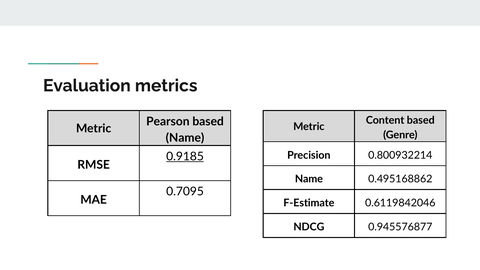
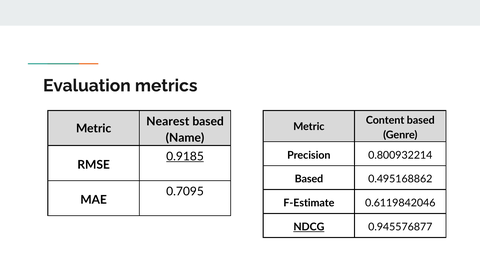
Pearson: Pearson -> Nearest
Name at (309, 179): Name -> Based
NDCG underline: none -> present
